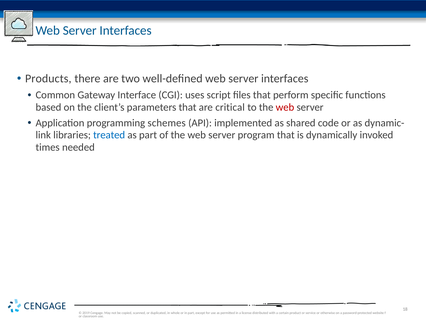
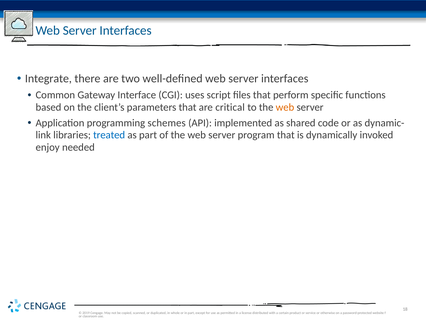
Products: Products -> Integrate
web at (285, 107) colour: red -> orange
times: times -> enjoy
